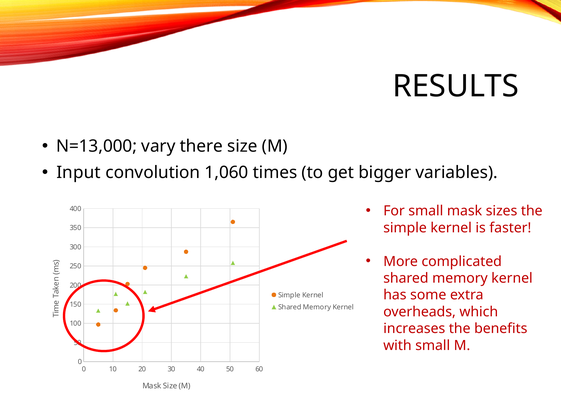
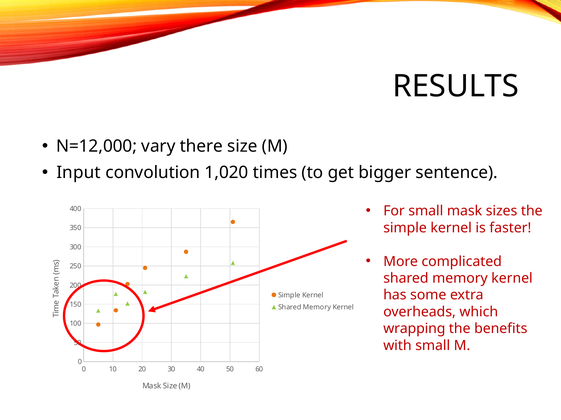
N=13,000: N=13,000 -> N=12,000
1,060: 1,060 -> 1,020
variables: variables -> sentence
increases: increases -> wrapping
